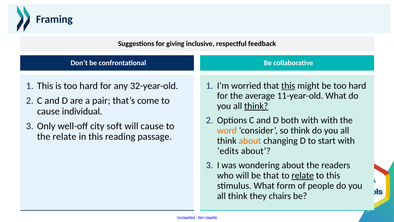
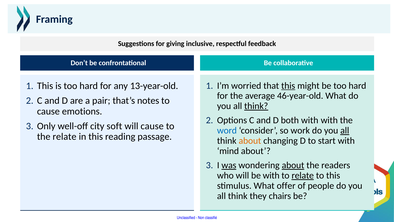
32-year-old: 32-year-old -> 13-year-old
11-year-old: 11-year-old -> 46-year-old
come: come -> notes
individual: individual -> emotions
word colour: orange -> blue
so think: think -> work
all at (345, 130) underline: none -> present
edits: edits -> mind
was underline: none -> present
about at (293, 165) underline: none -> present
be that: that -> with
form: form -> offer
